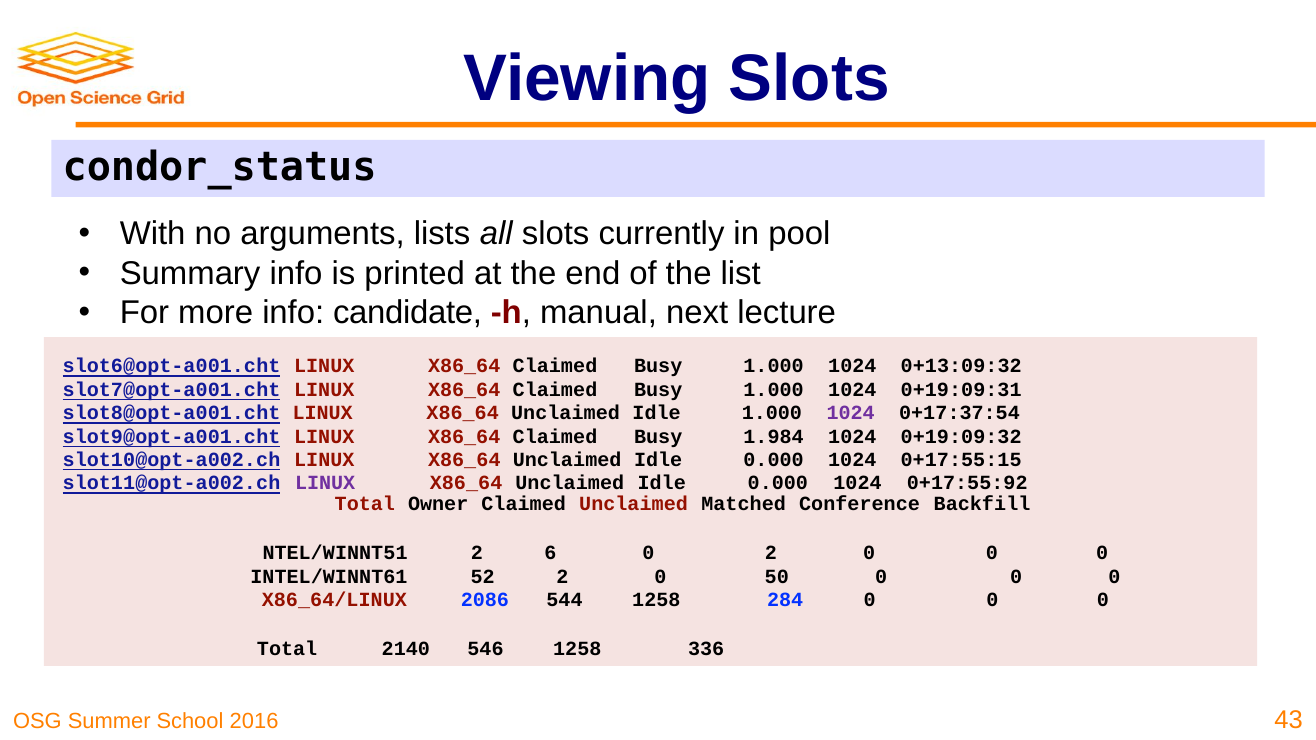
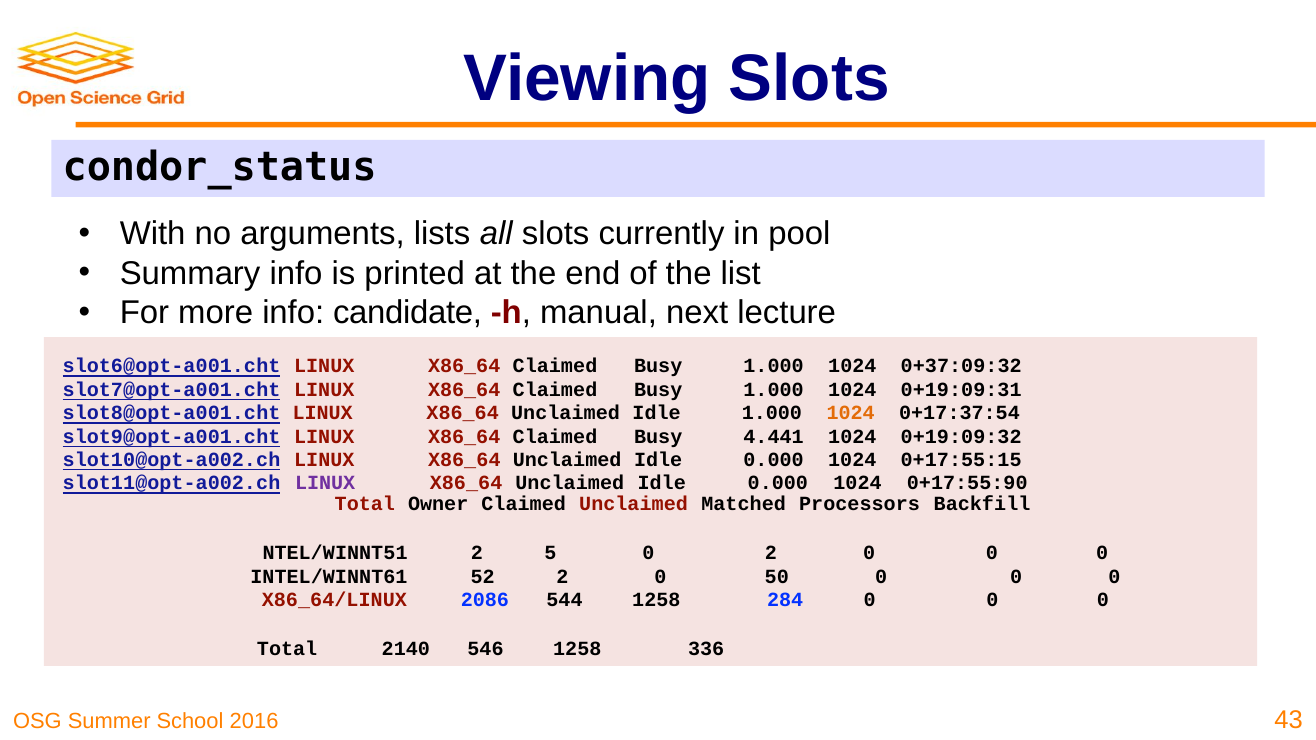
0+13:09:32: 0+13:09:32 -> 0+37:09:32
1024 at (851, 413) colour: purple -> orange
1.984: 1.984 -> 4.441
0+17:55:92: 0+17:55:92 -> 0+17:55:90
Conference: Conference -> Processors
6: 6 -> 5
